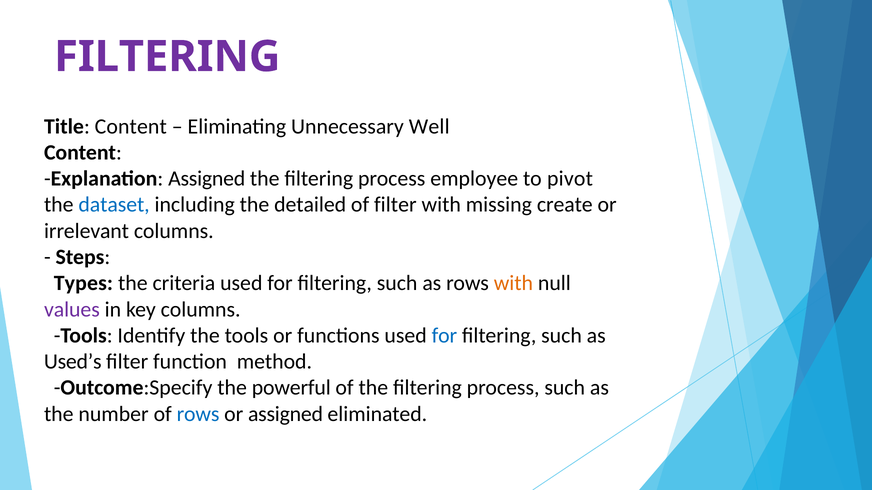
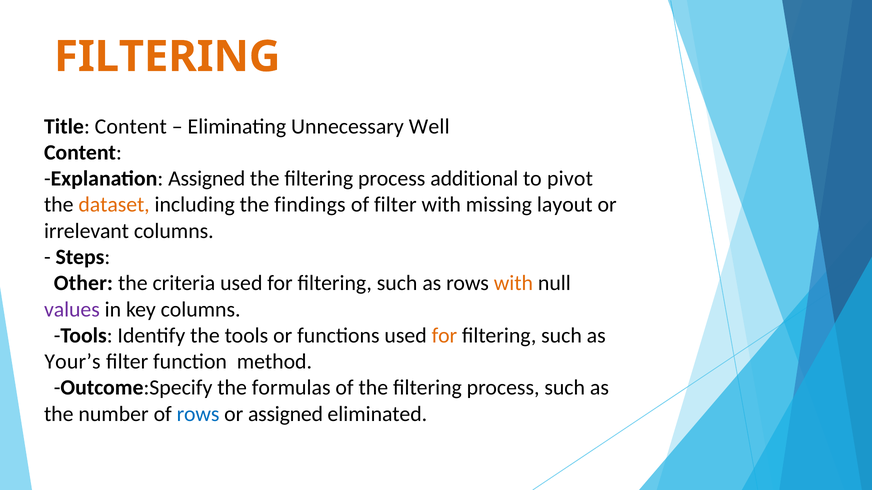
FILTERING at (167, 57) colour: purple -> orange
employee: employee -> additional
dataset colour: blue -> orange
detailed: detailed -> findings
create: create -> layout
Types: Types -> Other
for at (444, 336) colour: blue -> orange
Used’s: Used’s -> Your’s
powerful: powerful -> formulas
